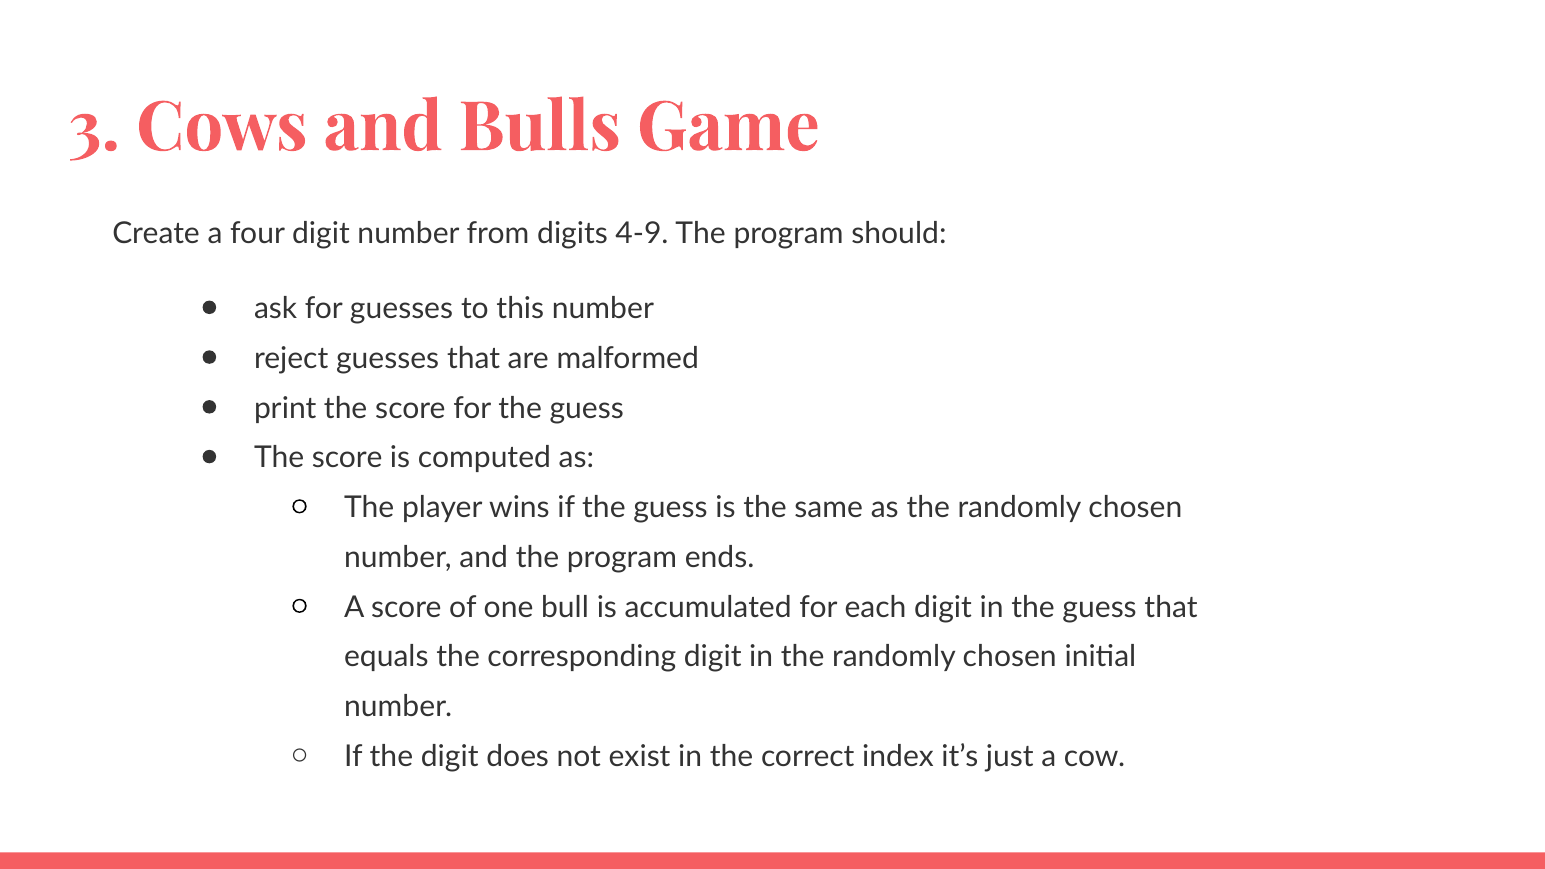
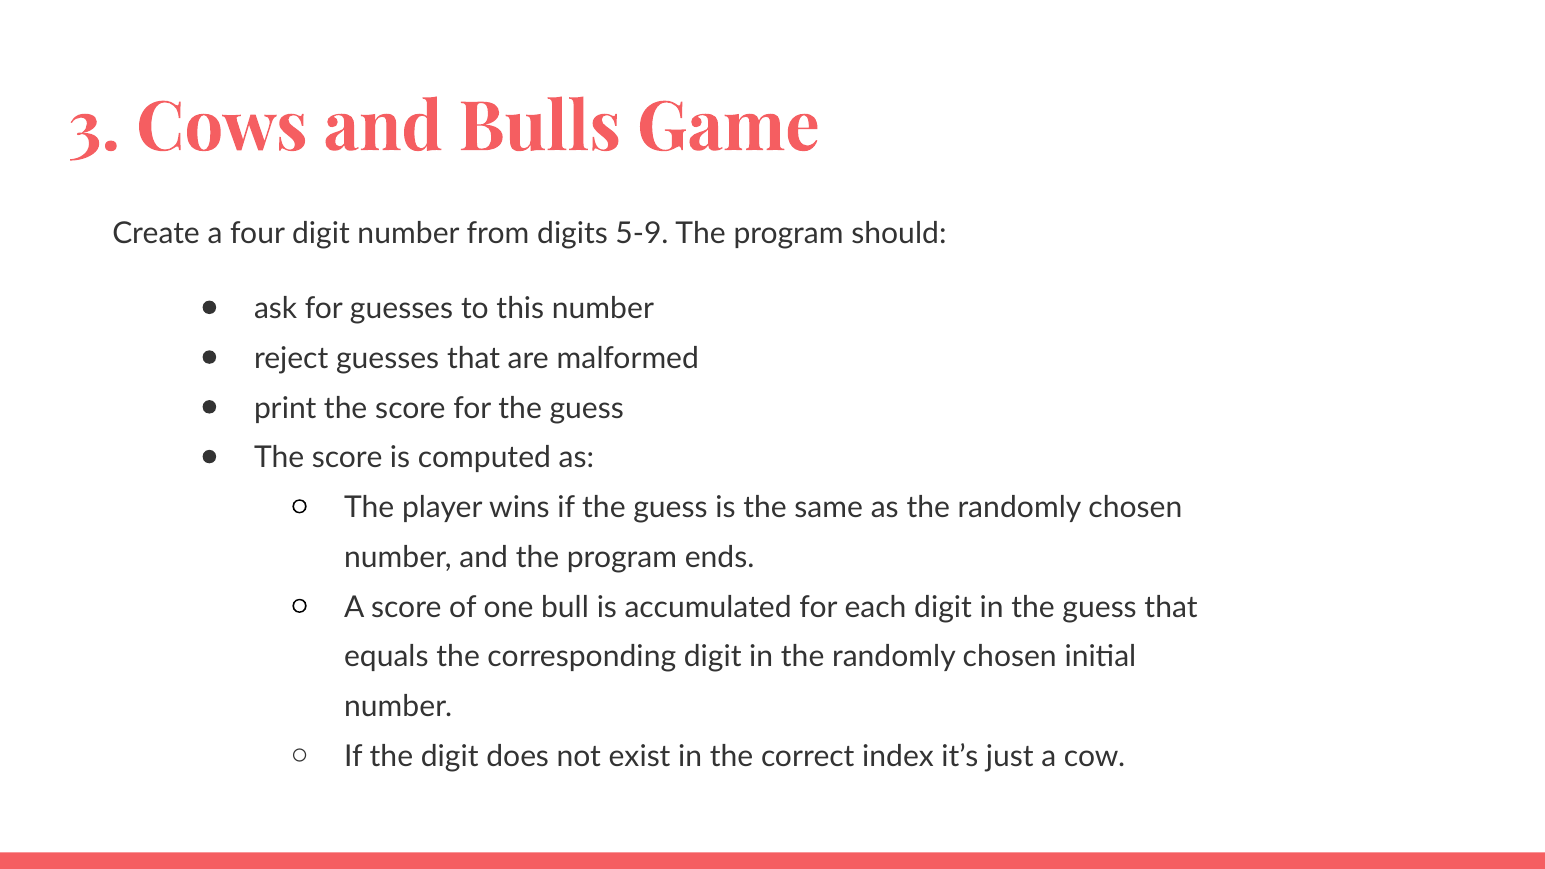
4-9: 4-9 -> 5-9
